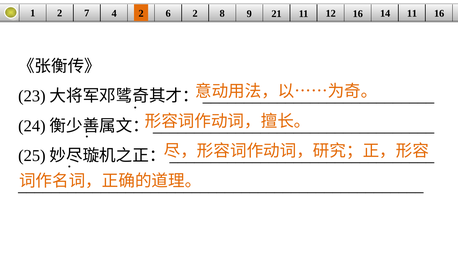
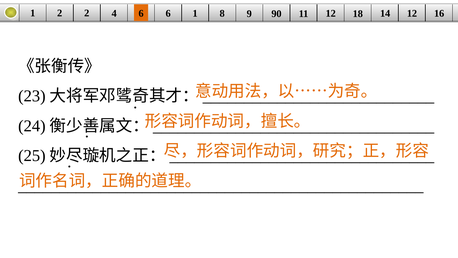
2 7: 7 -> 2
4 2: 2 -> 6
6 2: 2 -> 1
21: 21 -> 90
12 16: 16 -> 18
14 11: 11 -> 12
